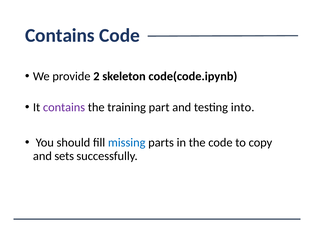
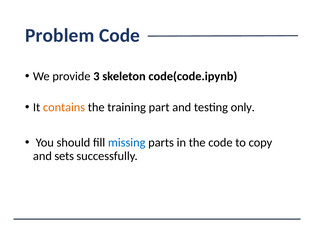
Contains at (60, 36): Contains -> Problem
2: 2 -> 3
contains at (64, 107) colour: purple -> orange
into: into -> only
